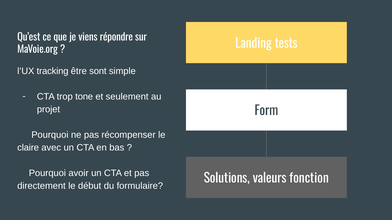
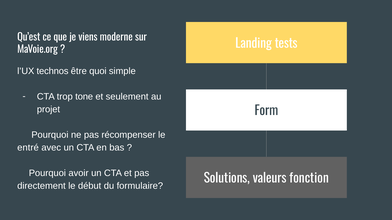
répondre: répondre -> moderne
tracking: tracking -> technos
sont: sont -> quoi
claire: claire -> entré
